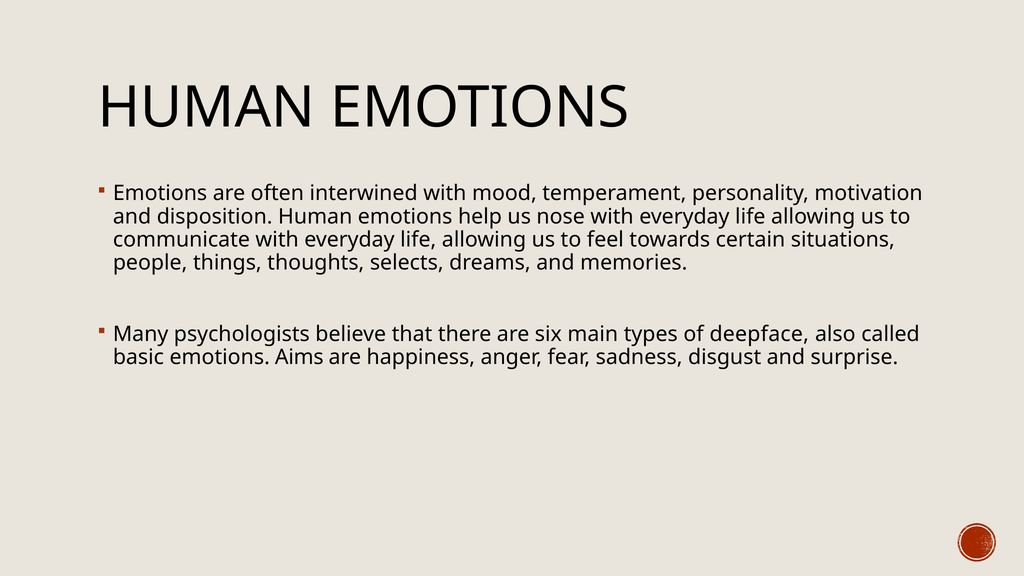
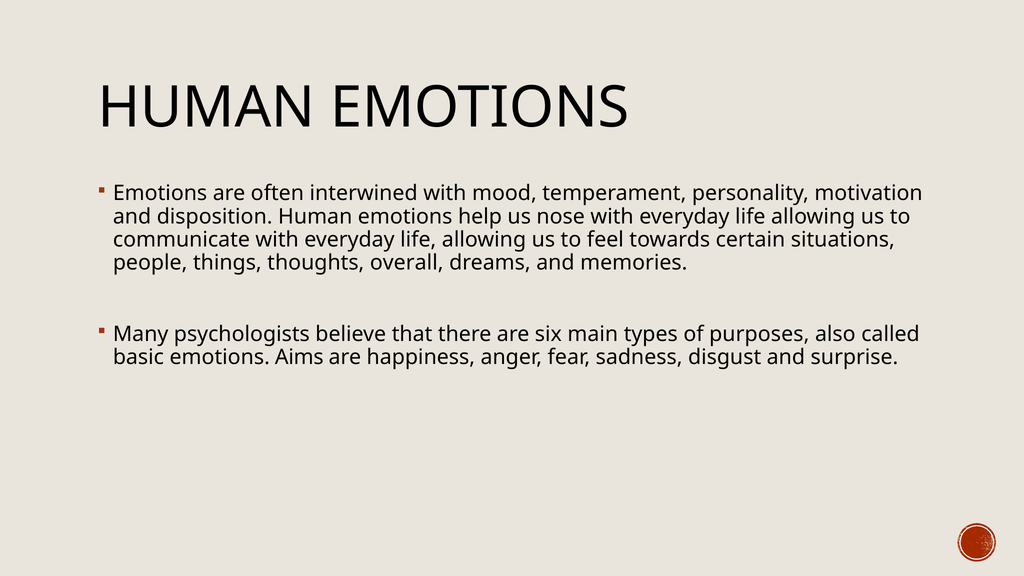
selects: selects -> overall
deepface: deepface -> purposes
